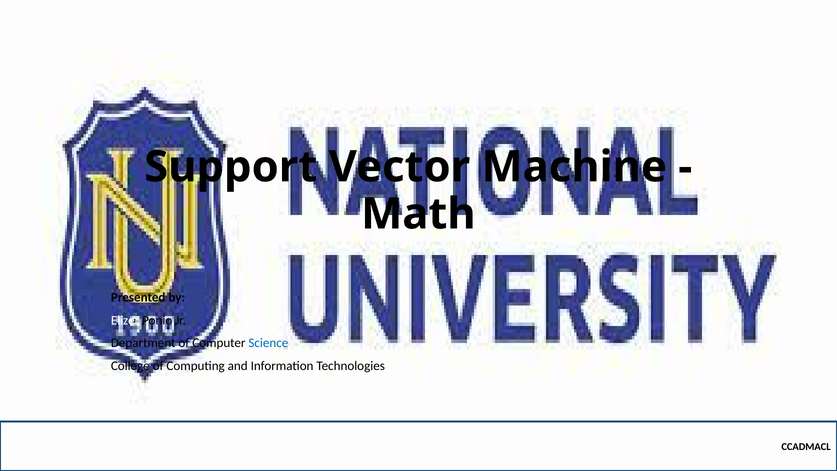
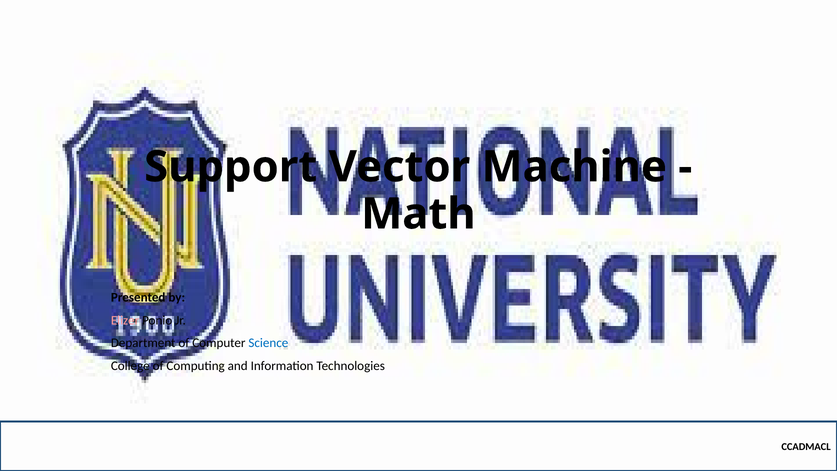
Elizer colour: white -> pink
